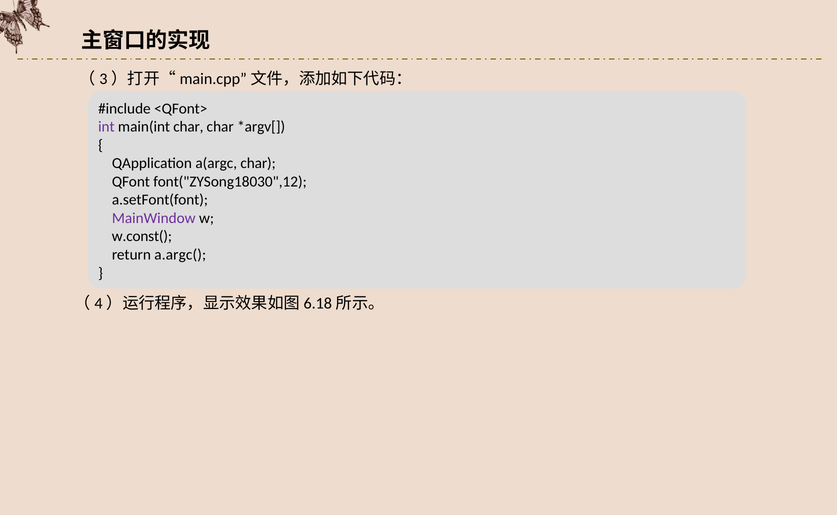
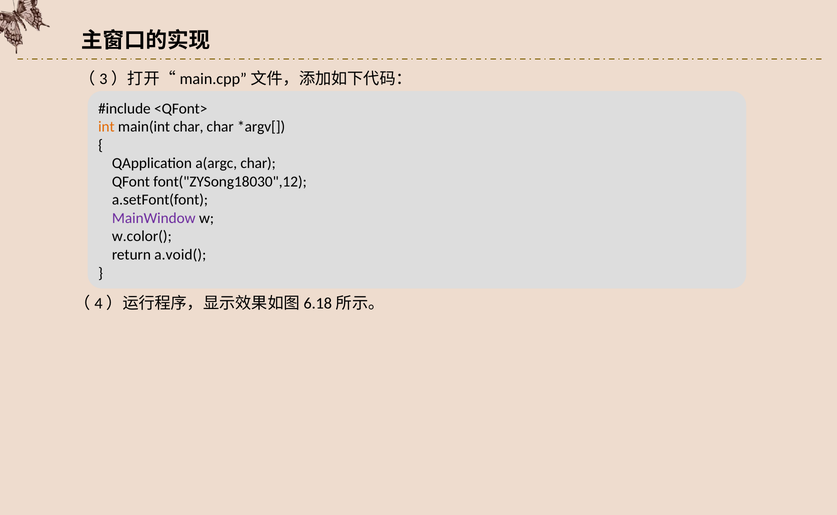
int colour: purple -> orange
w.const(: w.const( -> w.color(
a.argc(: a.argc( -> a.void(
